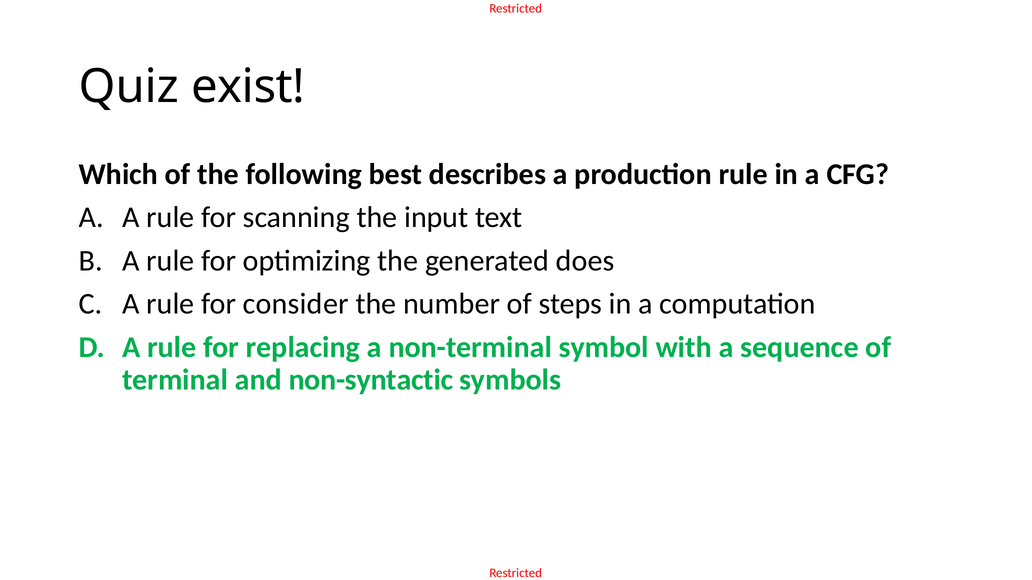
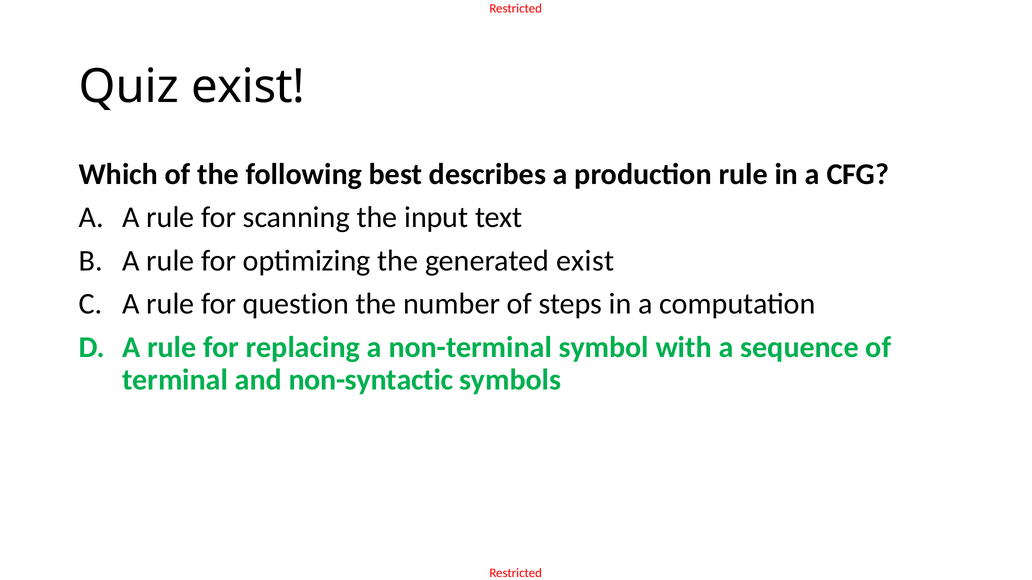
generated does: does -> exist
consider: consider -> question
